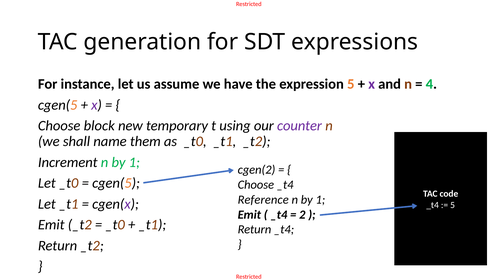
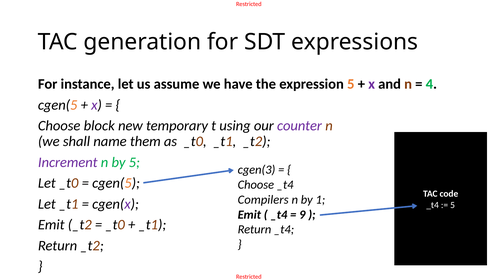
Increment colour: black -> purple
1 at (134, 162): 1 -> 5
cgen(2: cgen(2 -> cgen(3
Reference: Reference -> Compilers
2: 2 -> 9
